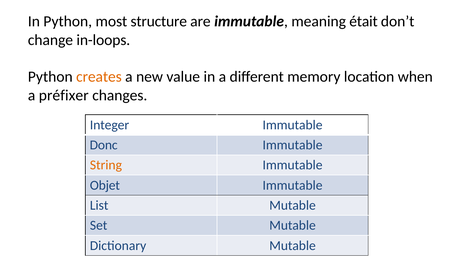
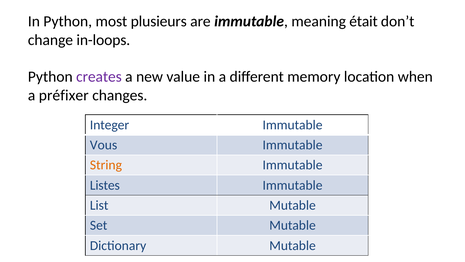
structure: structure -> plusieurs
creates colour: orange -> purple
Donc: Donc -> Vous
Objet: Objet -> Listes
